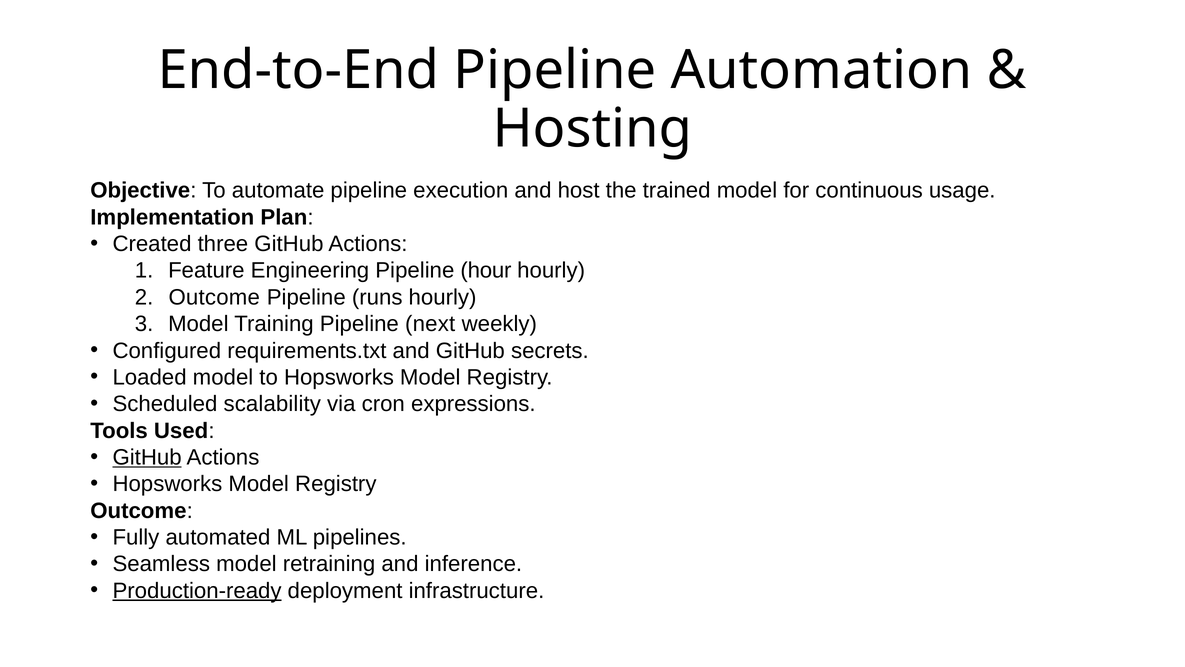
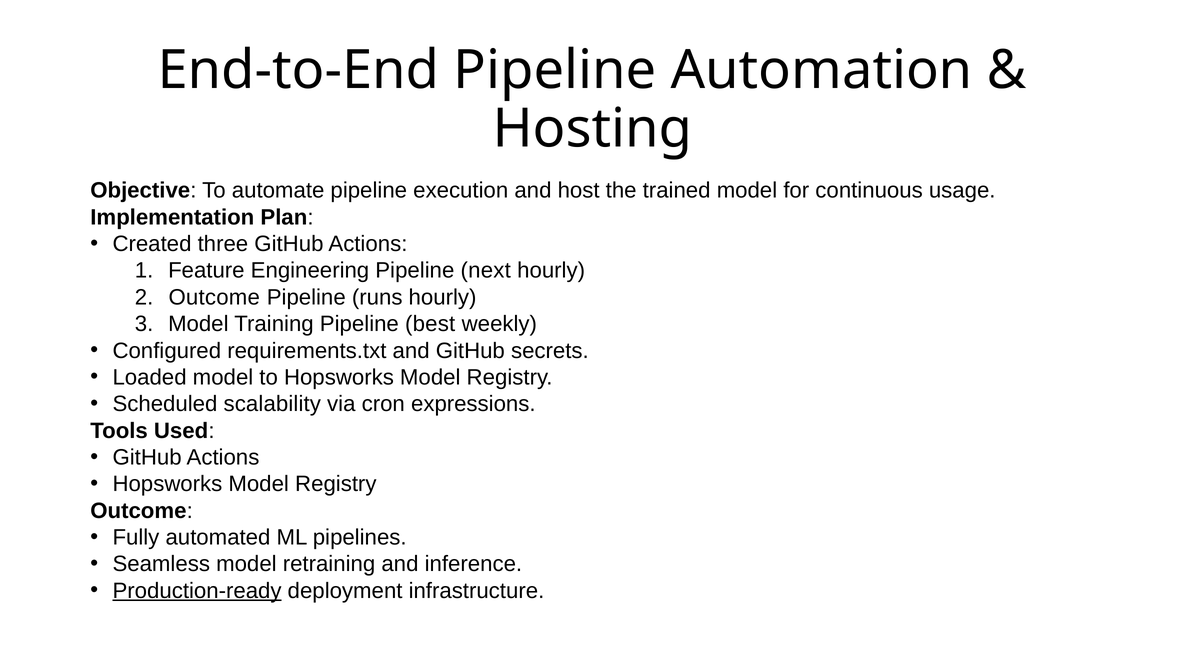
hour: hour -> next
next: next -> best
GitHub at (147, 457) underline: present -> none
